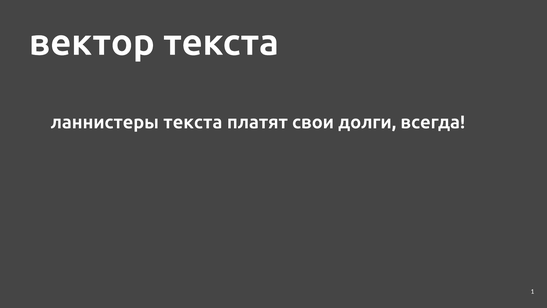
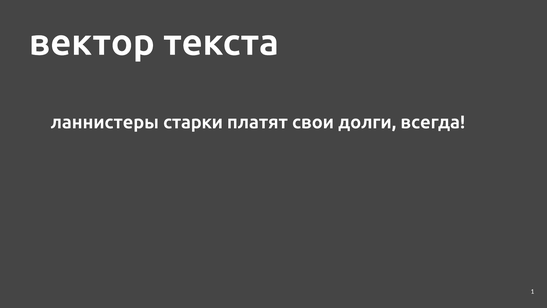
ланнистеры текста: текста -> старки
